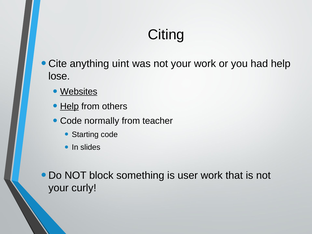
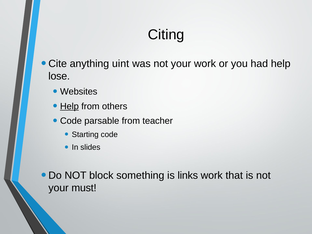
Websites underline: present -> none
normally: normally -> parsable
user: user -> links
curly: curly -> must
